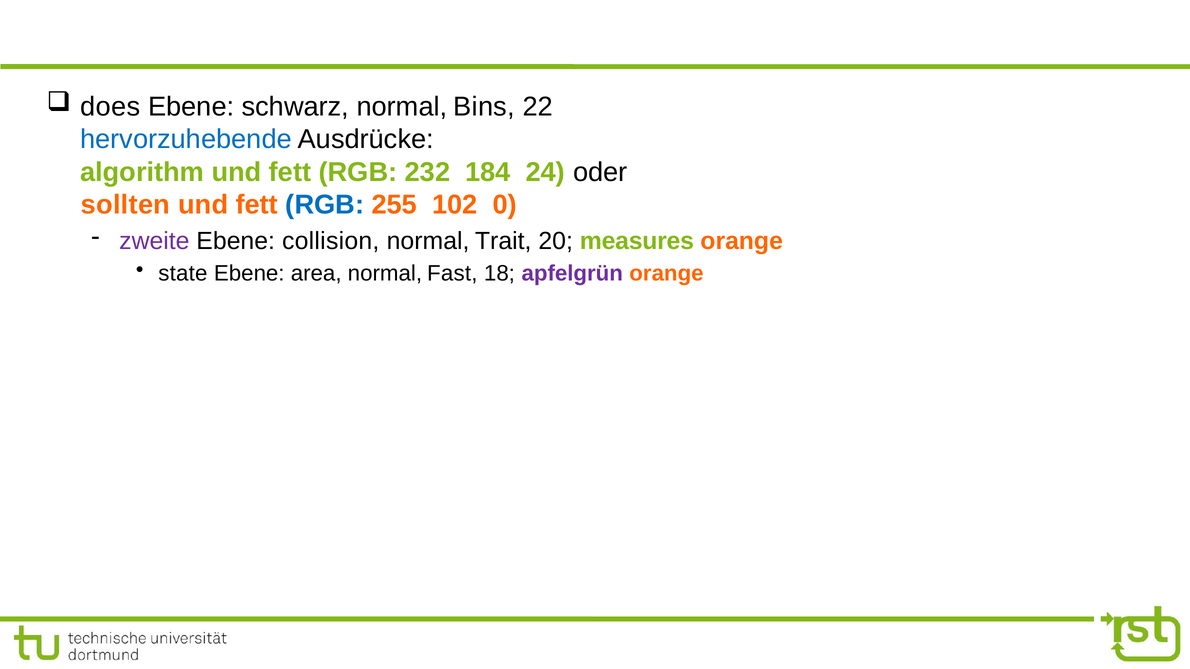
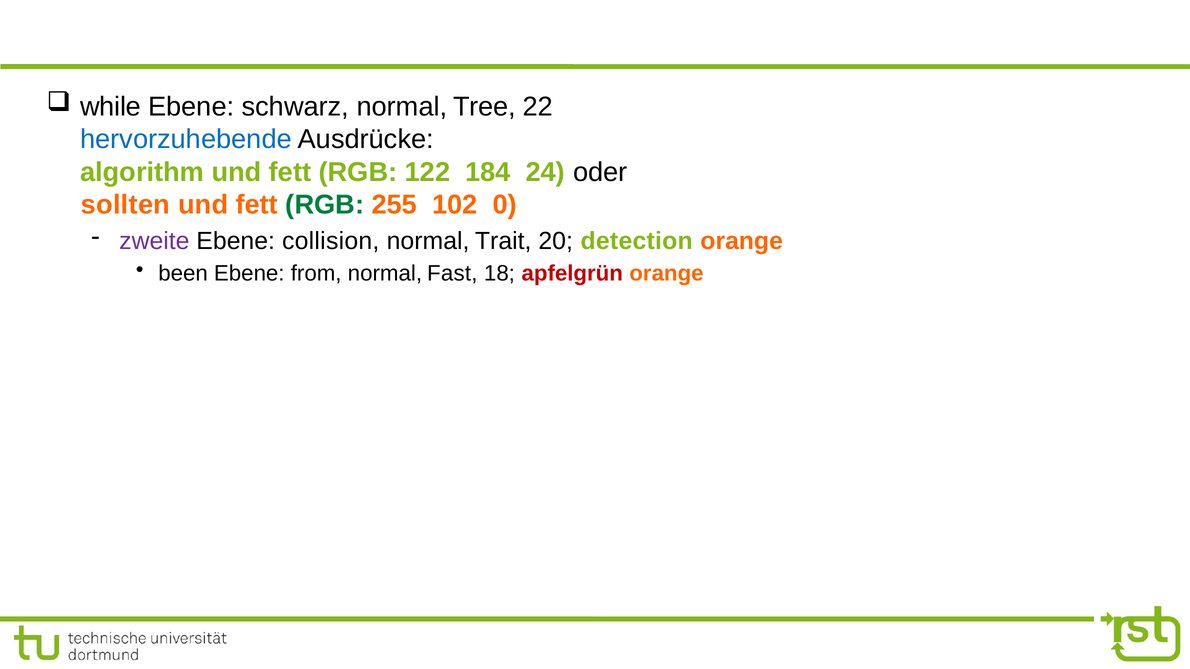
does: does -> while
Bins: Bins -> Tree
232: 232 -> 122
RGB at (325, 205) colour: blue -> green
measures: measures -> detection
state: state -> been
area: area -> from
apfelgrün colour: purple -> red
